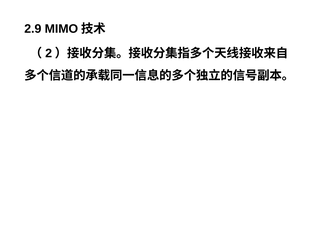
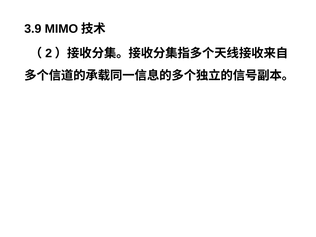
2.9: 2.9 -> 3.9
